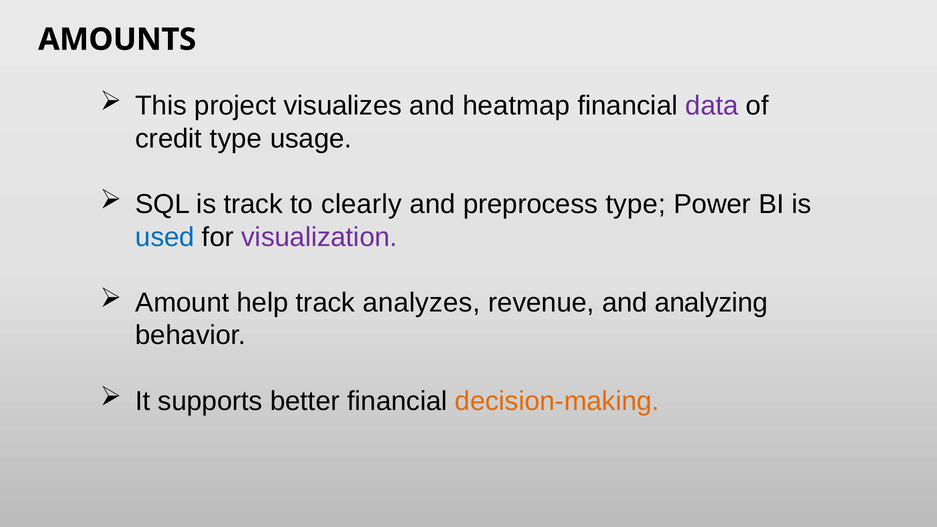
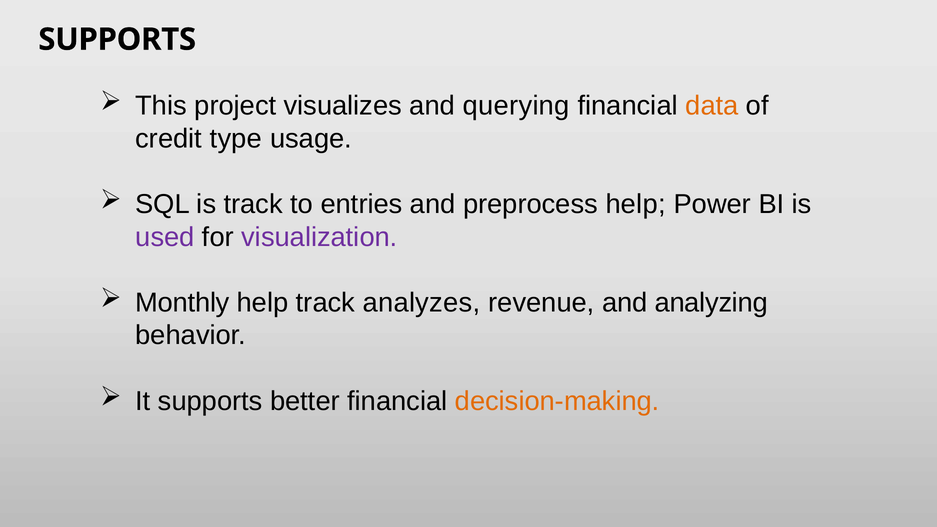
AMOUNTS at (117, 40): AMOUNTS -> SUPPORTS
heatmap: heatmap -> querying
data colour: purple -> orange
clearly: clearly -> entries
preprocess type: type -> help
used colour: blue -> purple
Amount: Amount -> Monthly
